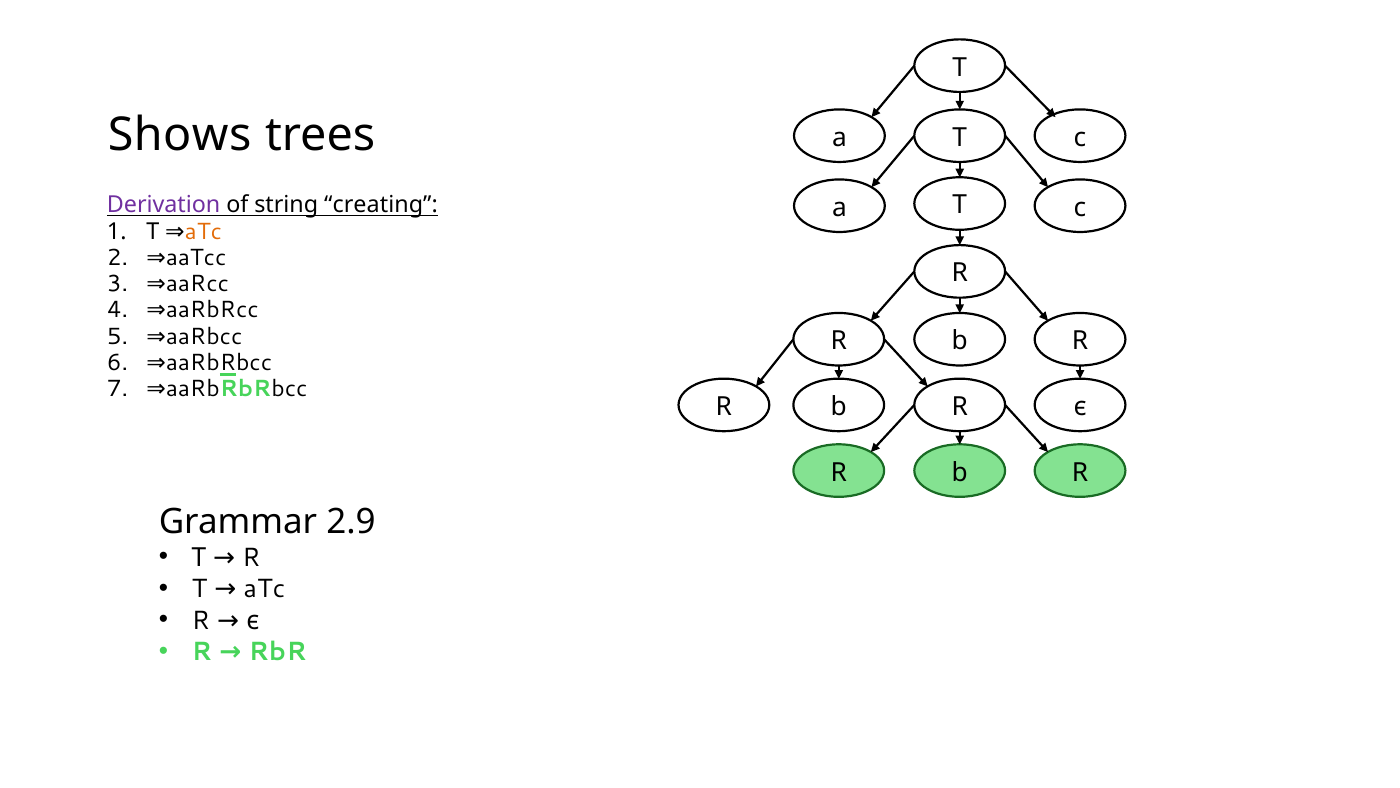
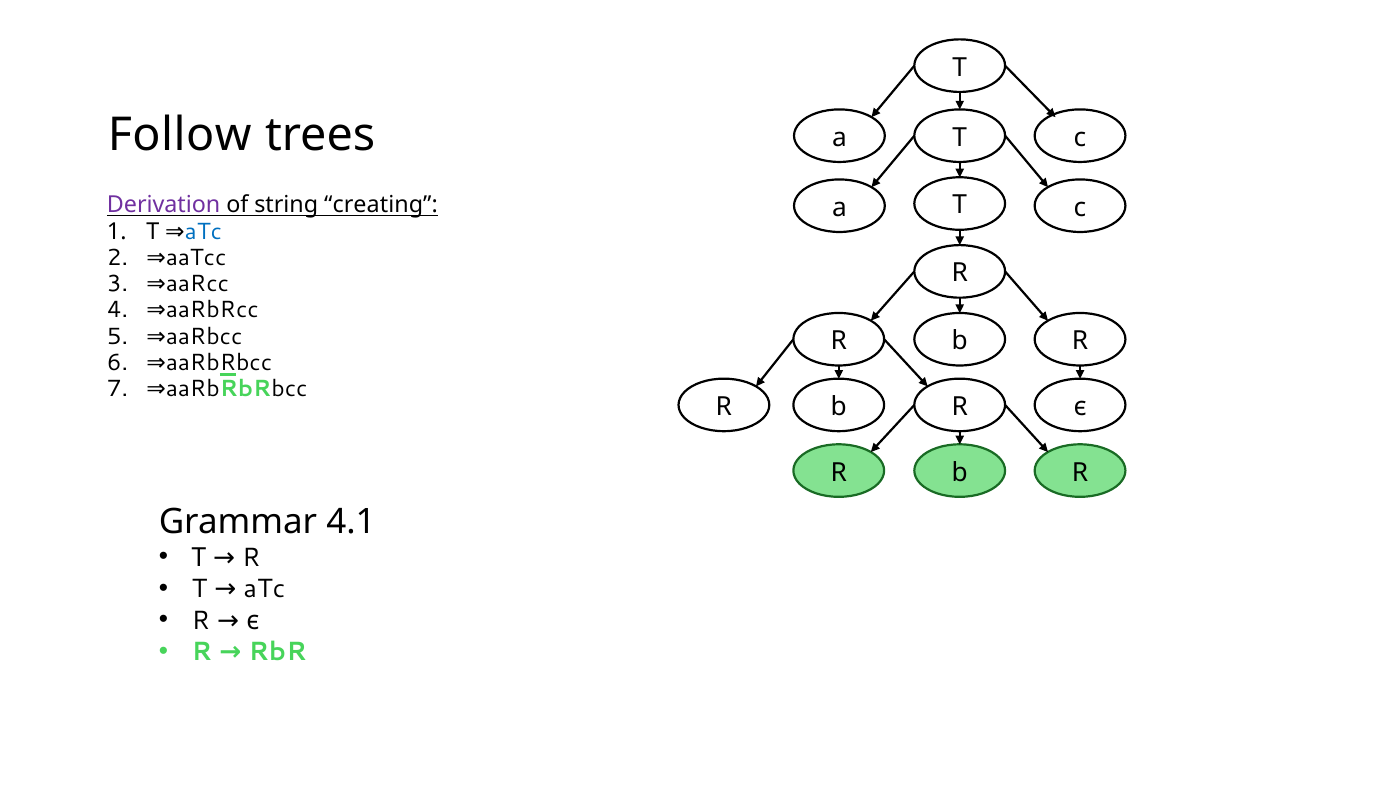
Shows: Shows -> Follow
aTc at (203, 231) colour: orange -> blue
2.9: 2.9 -> 4.1
